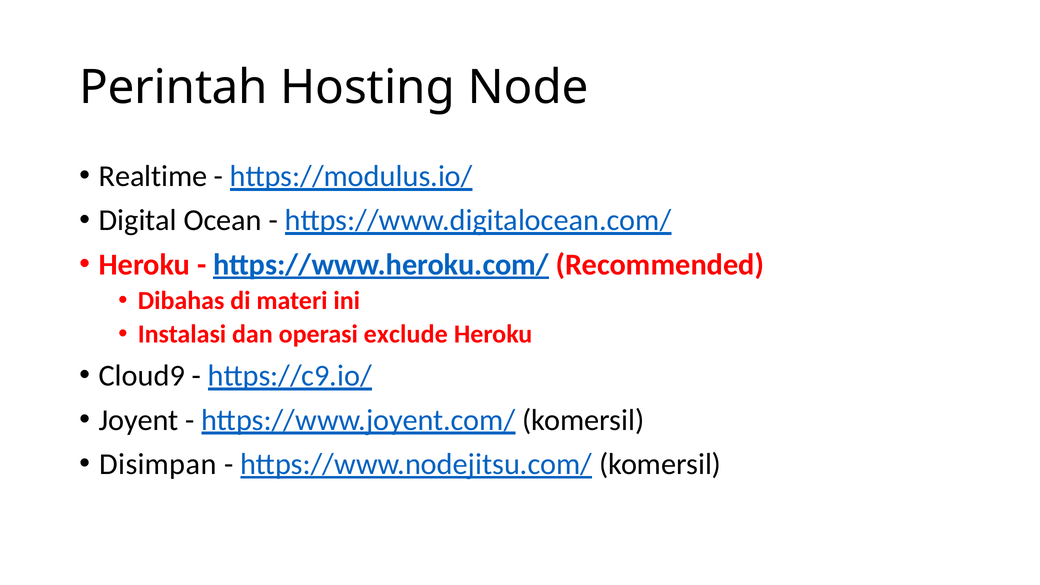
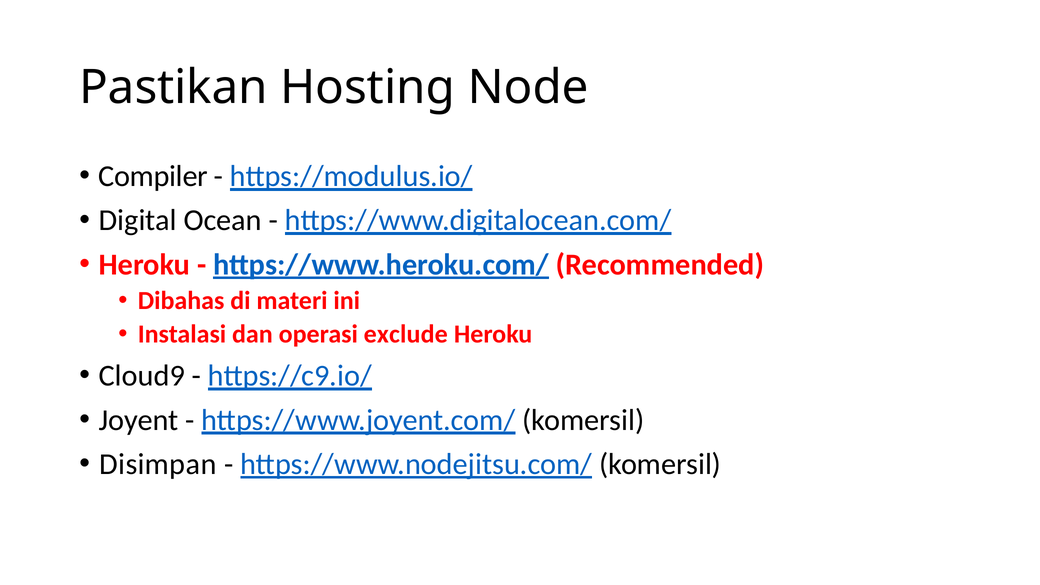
Perintah: Perintah -> Pastikan
Realtime: Realtime -> Compiler
